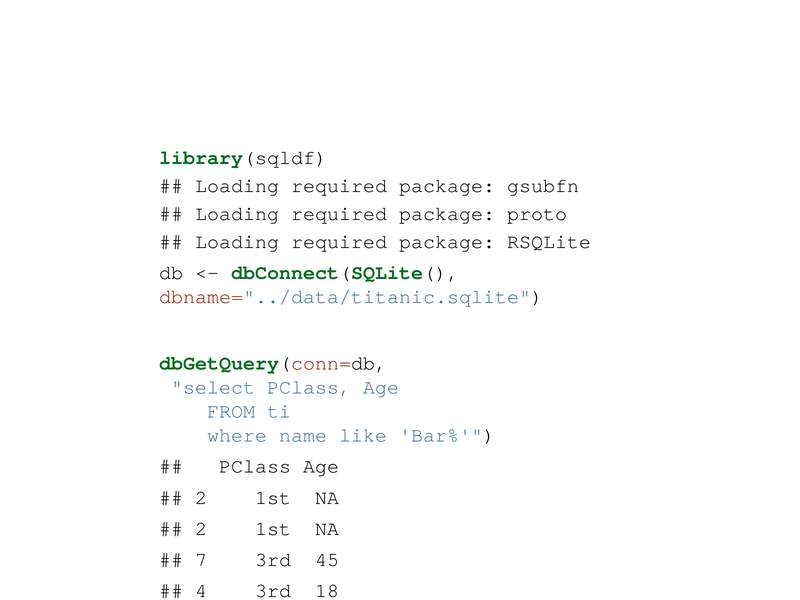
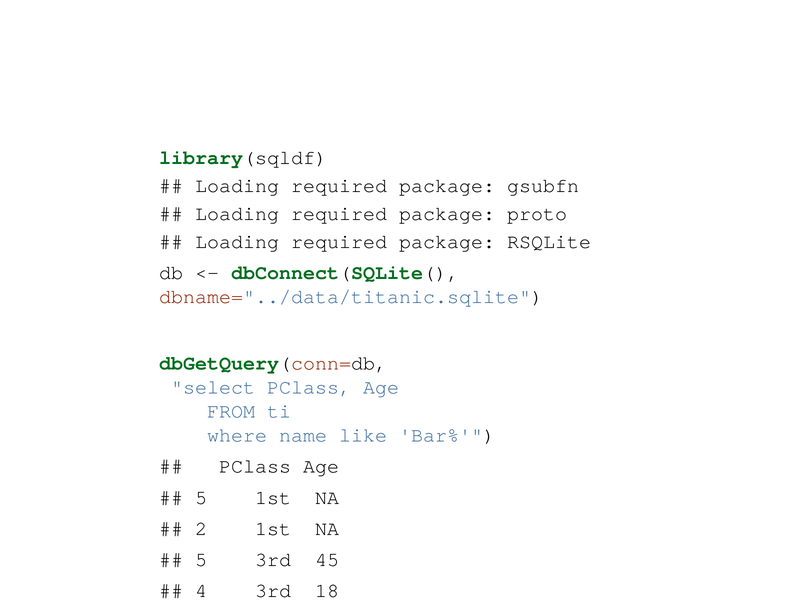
2 at (201, 497): 2 -> 5
7 at (201, 560): 7 -> 5
